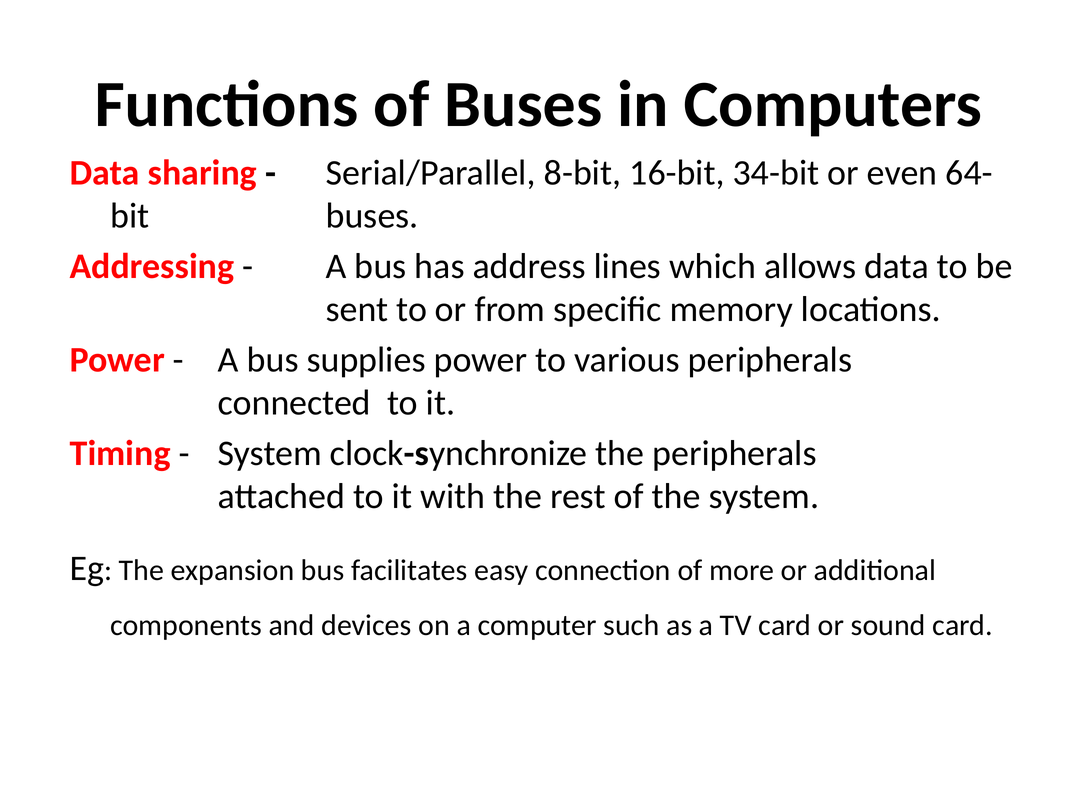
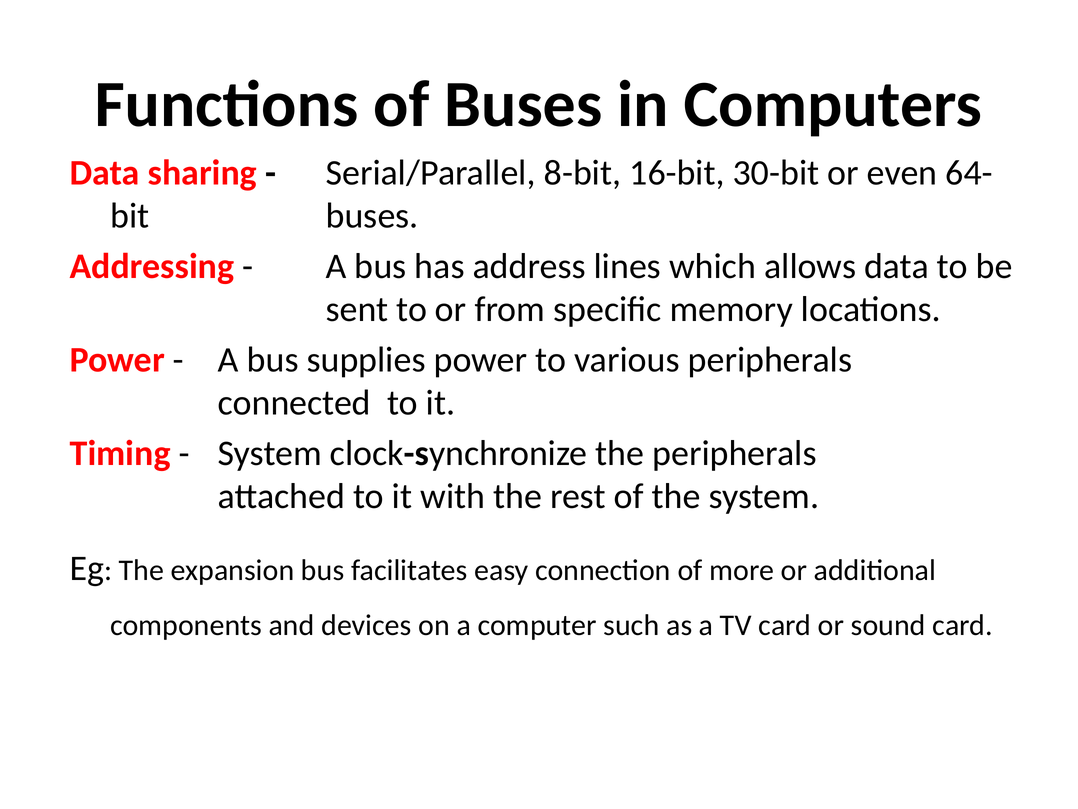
34-bit: 34-bit -> 30-bit
